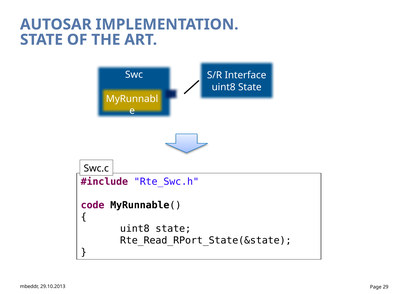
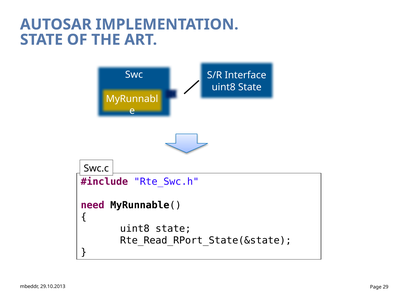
code: code -> need
